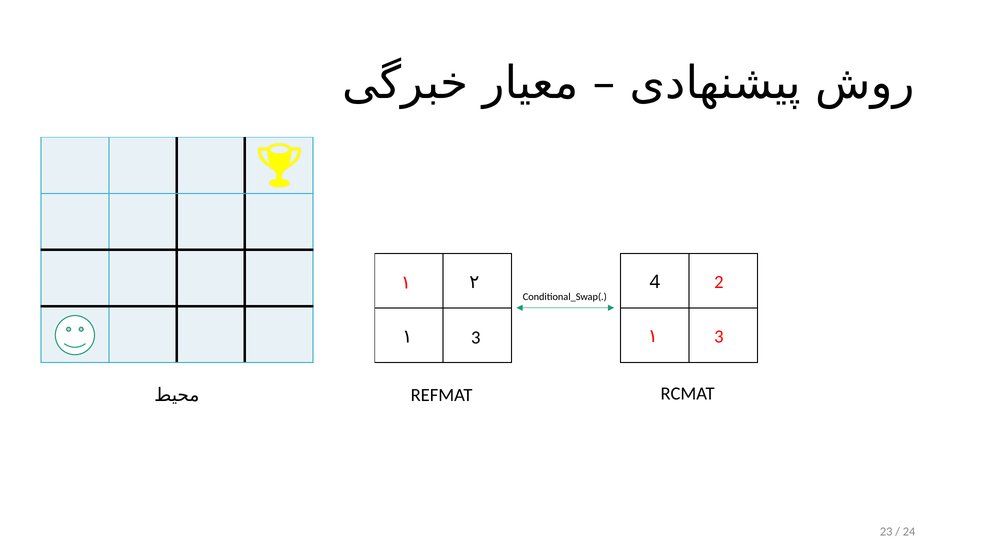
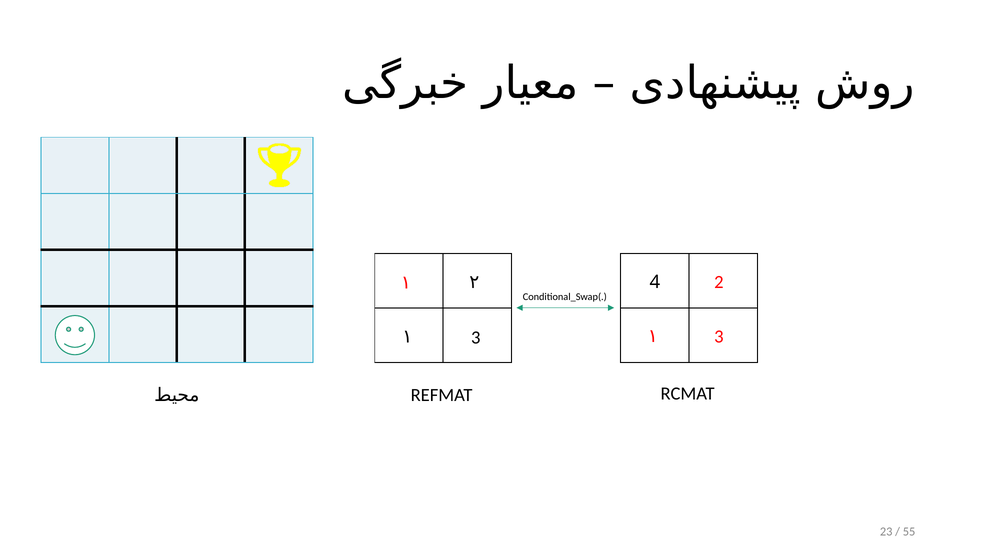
24: 24 -> 55
